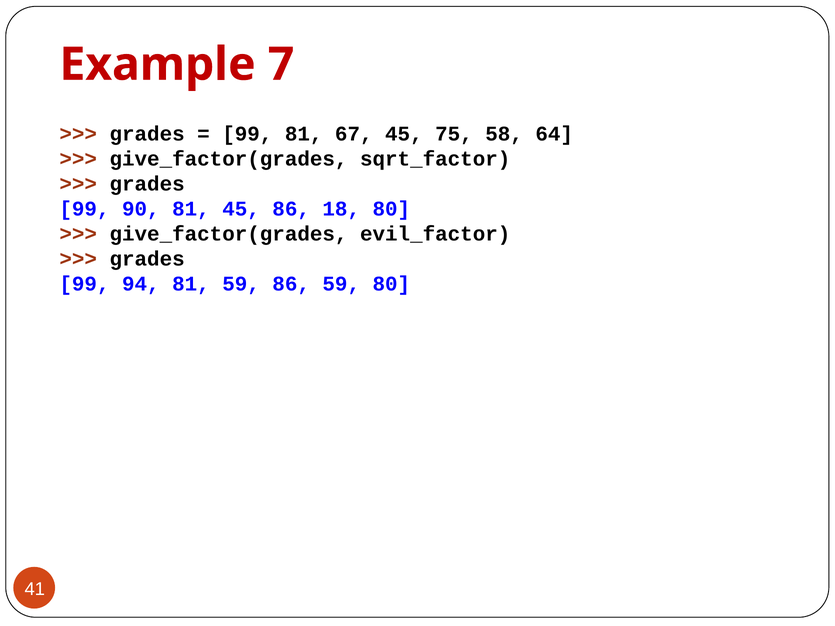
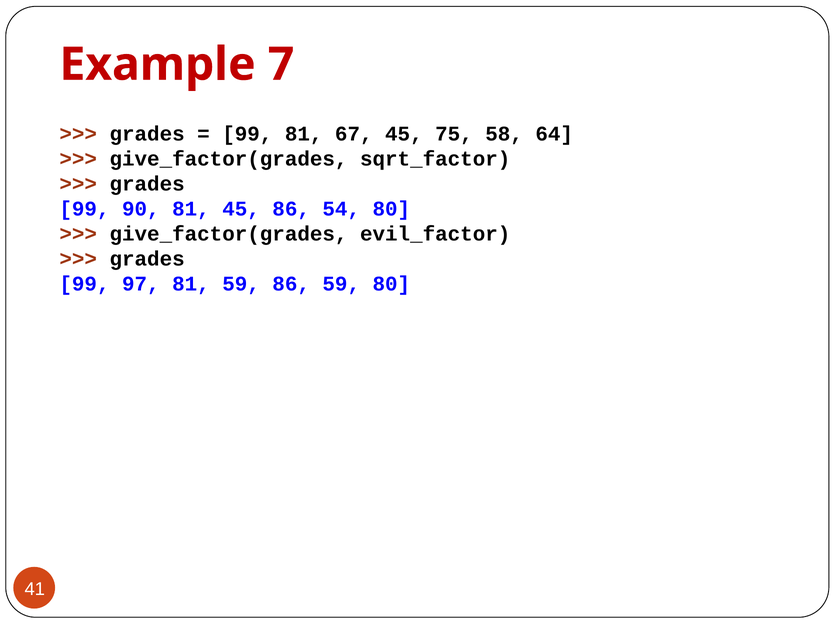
18: 18 -> 54
94: 94 -> 97
